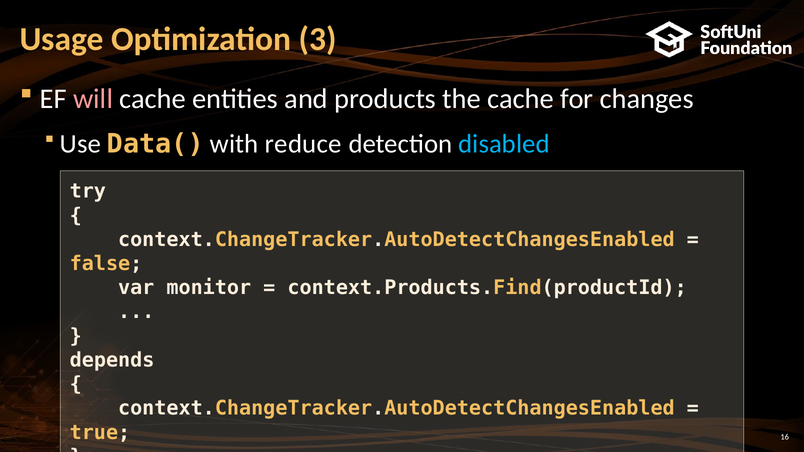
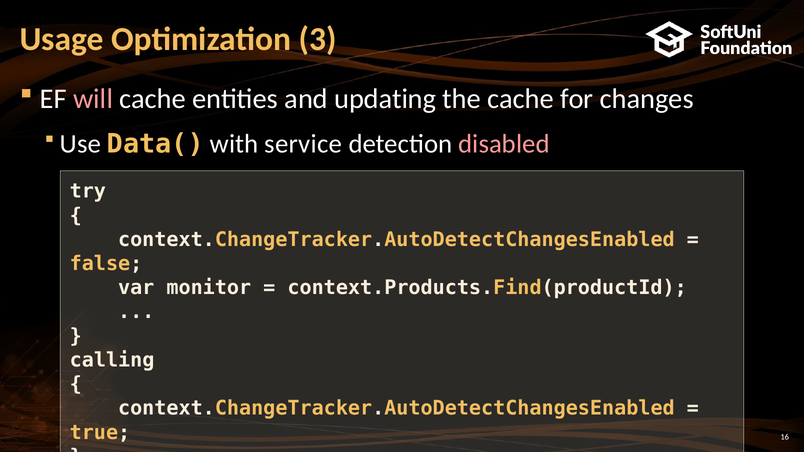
products: products -> updating
reduce: reduce -> service
disabled colour: light blue -> pink
depends: depends -> calling
